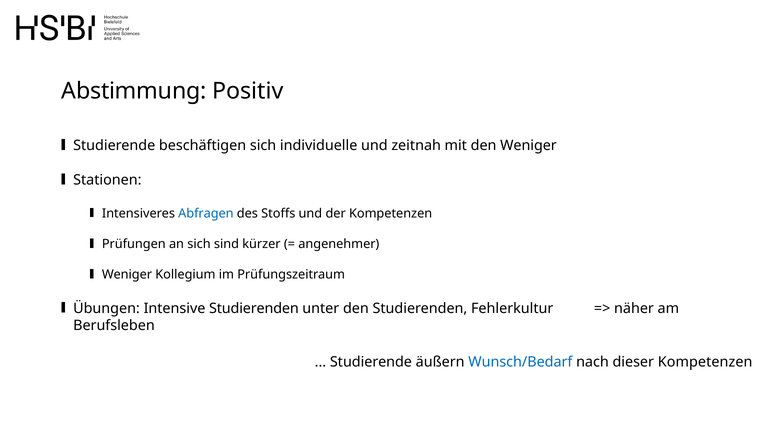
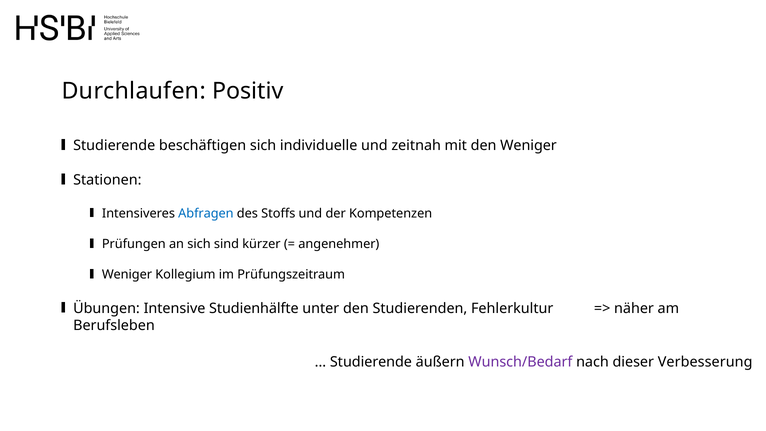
Abstimmung: Abstimmung -> Durchlaufen
Intensive Studierenden: Studierenden -> Studienhälfte
Wunsch/Bedarf colour: blue -> purple
dieser Kompetenzen: Kompetenzen -> Verbesserung
